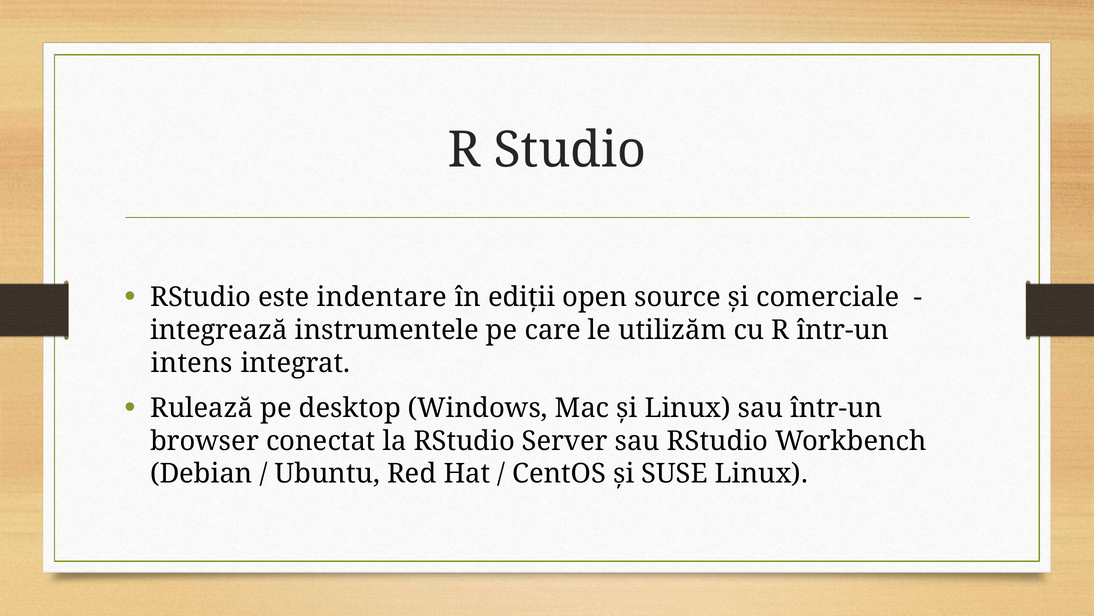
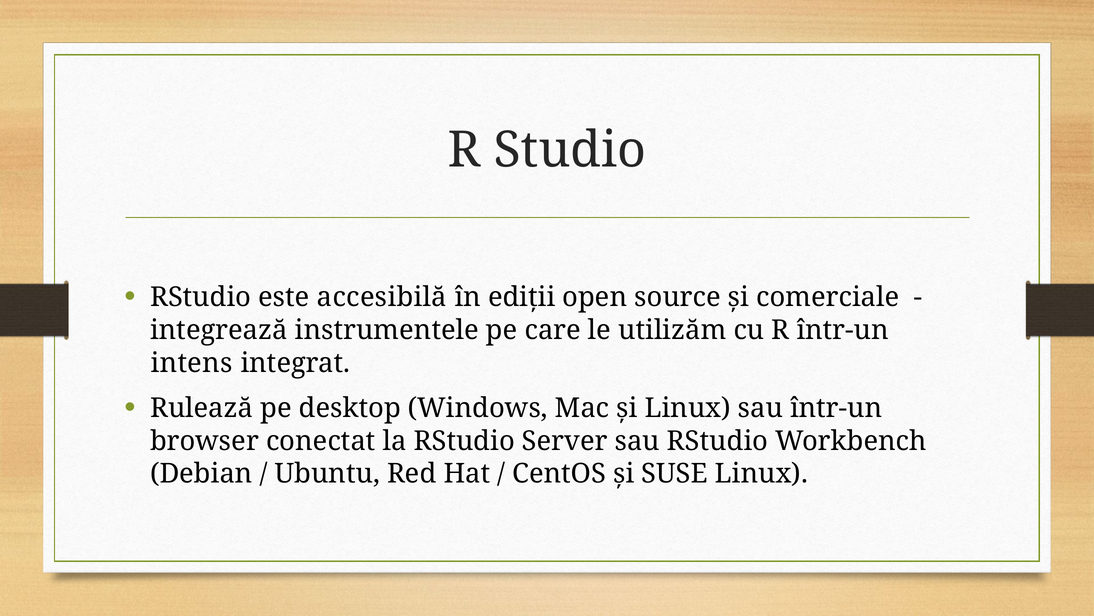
indentare: indentare -> accesibilă
